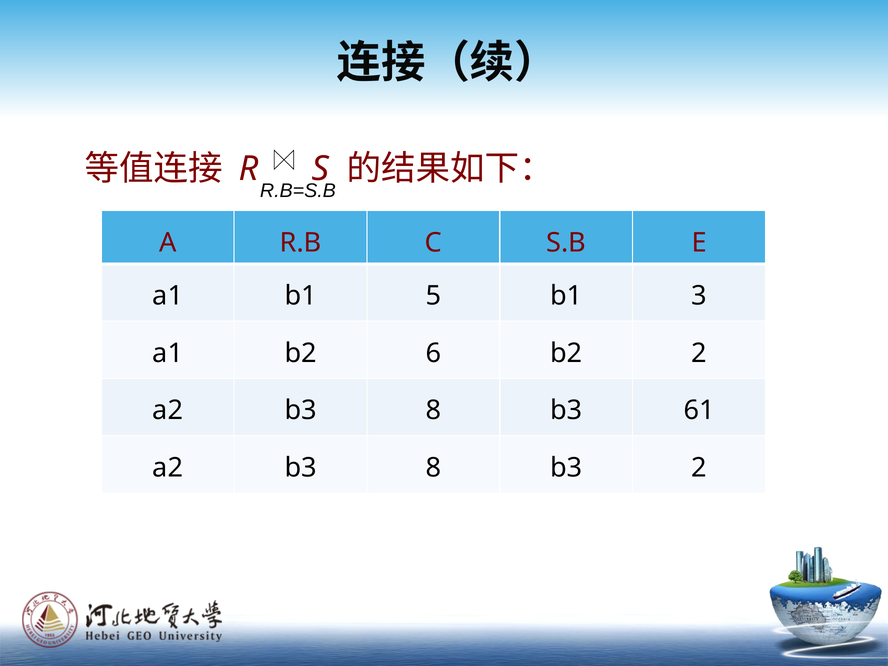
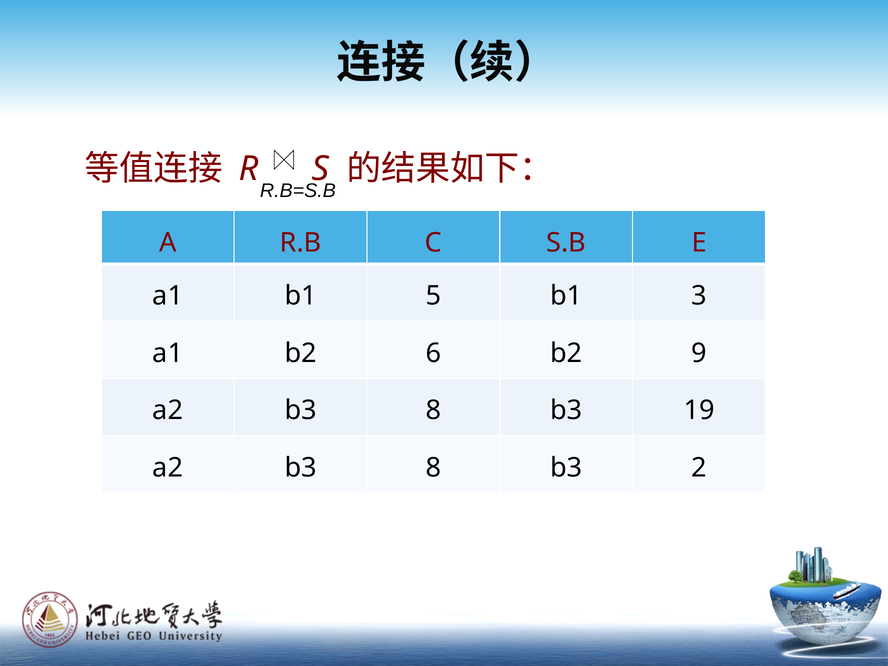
b2 2: 2 -> 9
61: 61 -> 19
